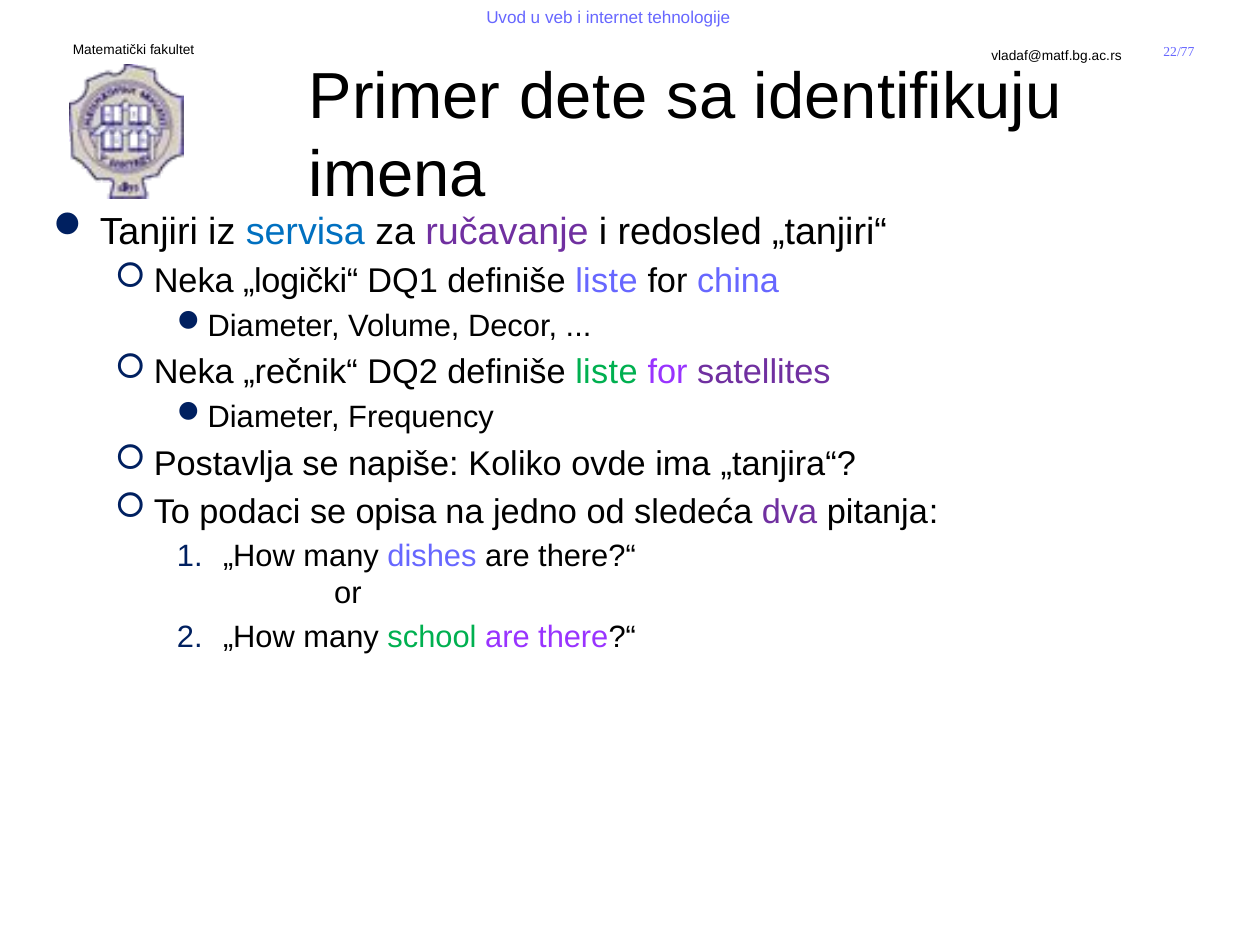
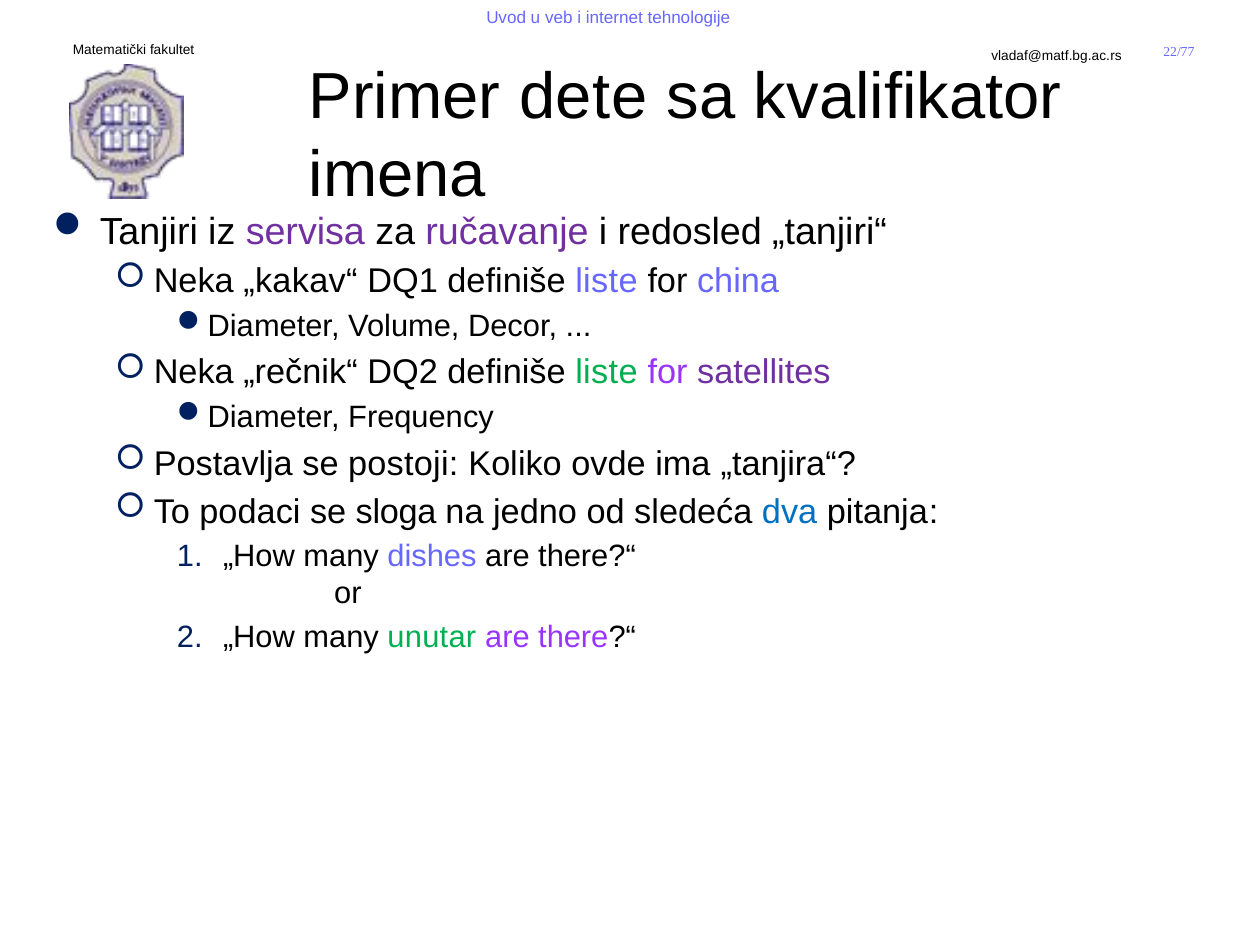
identifikuju: identifikuju -> kvalifikator
servisa colour: blue -> purple
„logički“: „logički“ -> „kakav“
napiše: napiše -> postoji
opisa: opisa -> sloga
dva colour: purple -> blue
school: school -> unutar
